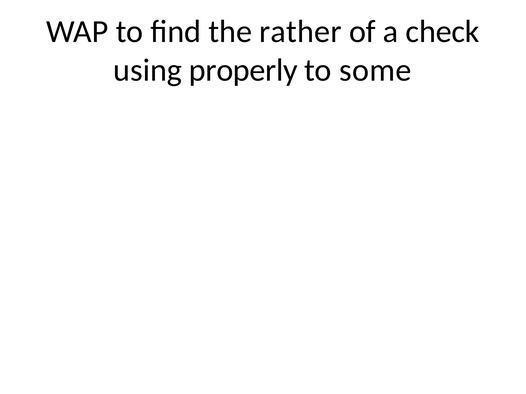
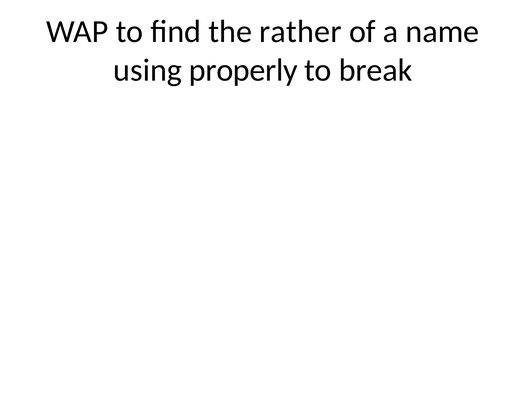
check: check -> name
some: some -> break
